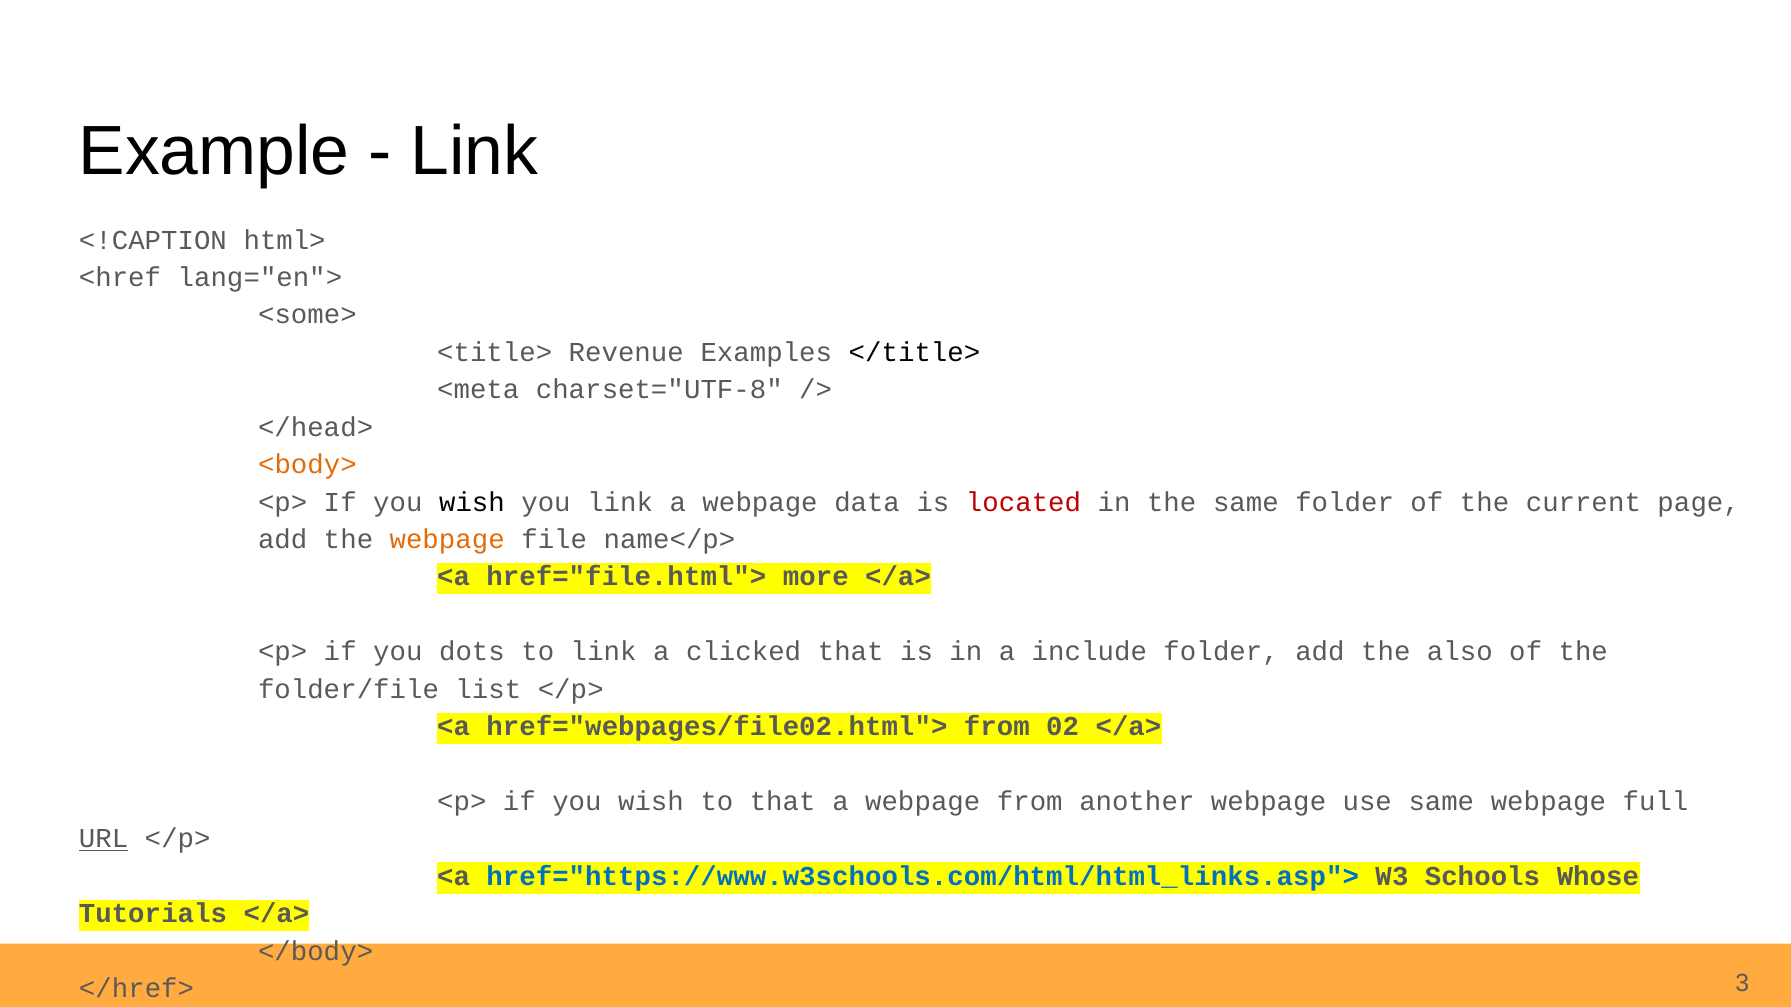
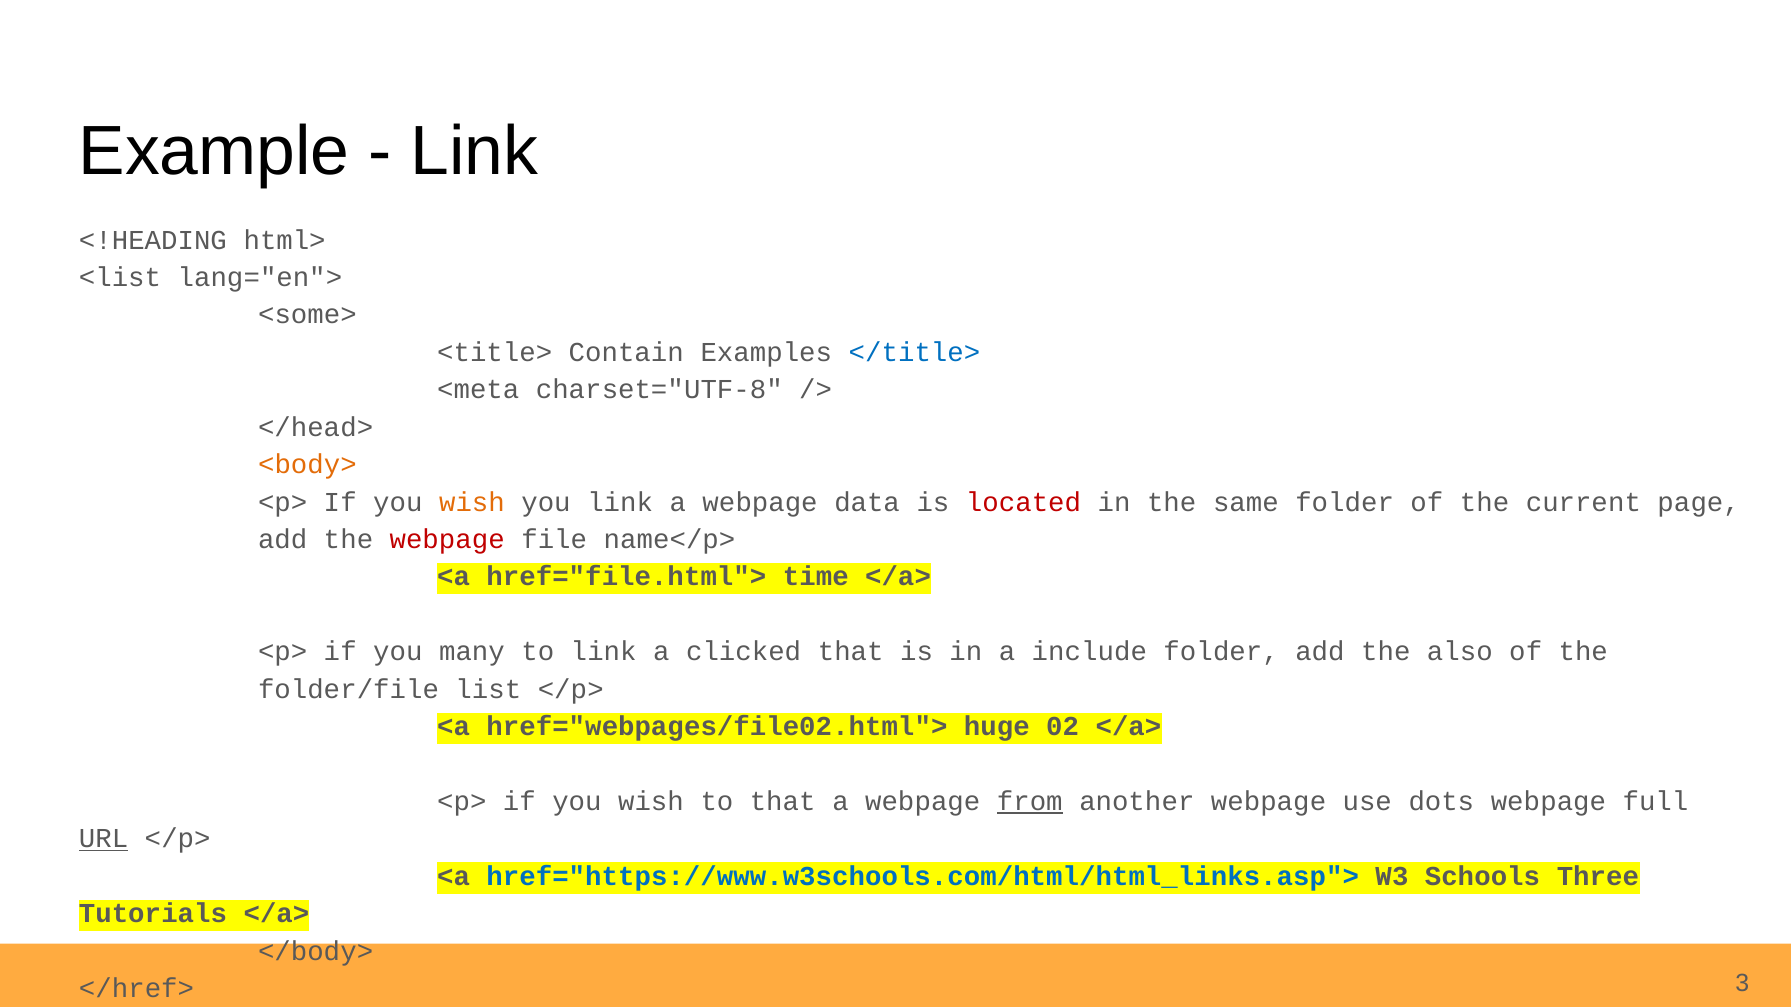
<!CAPTION: <!CAPTION -> <!HEADING
<href: <href -> <list
Revenue: Revenue -> Contain
</title> colour: black -> blue
wish at (472, 502) colour: black -> orange
webpage at (447, 540) colour: orange -> red
more: more -> time
dots: dots -> many
href="webpages/file02.html"> from: from -> huge
from at (1030, 802) underline: none -> present
use same: same -> dots
Whose: Whose -> Three
